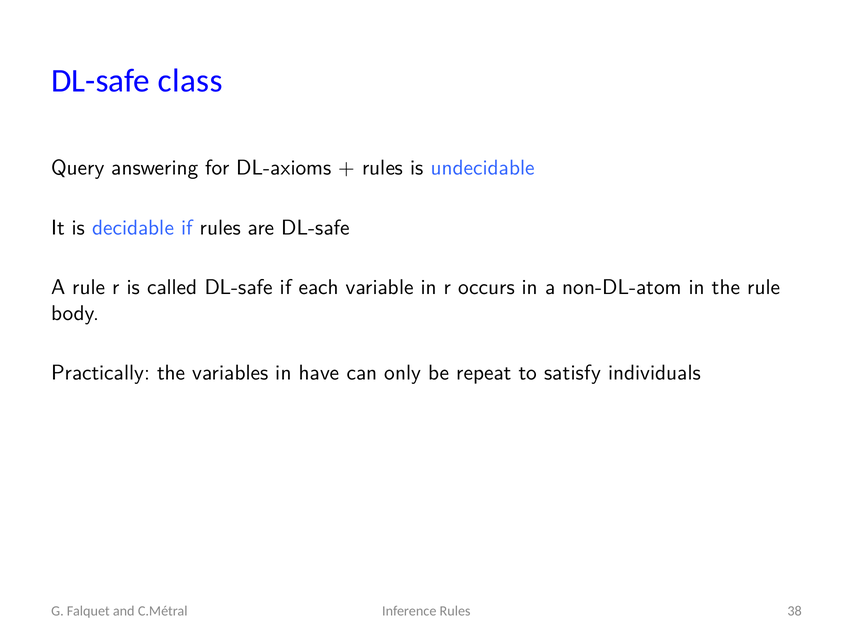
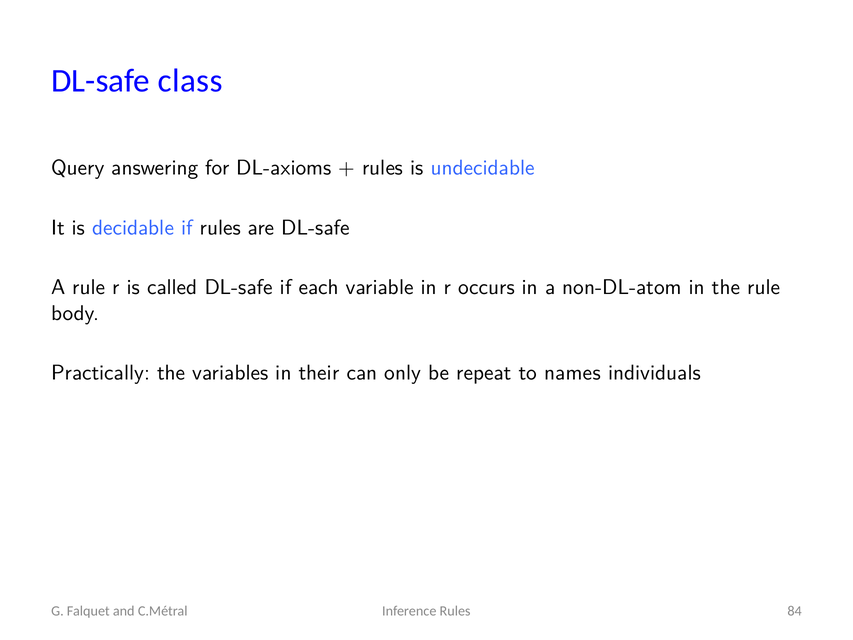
have: have -> their
satisfy: satisfy -> names
38: 38 -> 84
